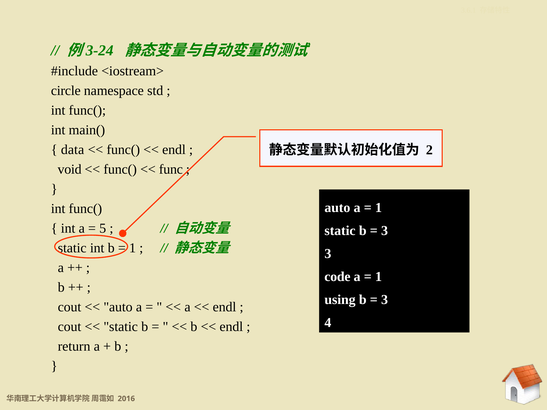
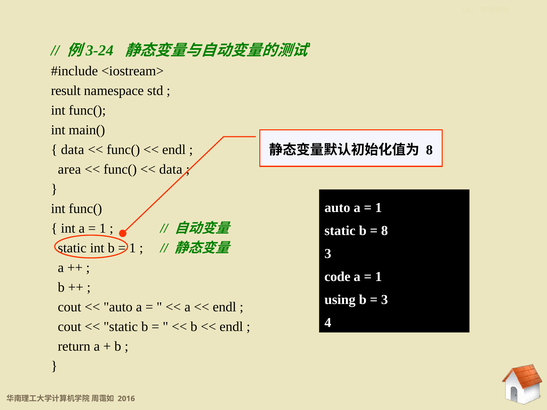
circle: circle -> result
2 at (429, 150): 2 -> 8
void: void -> area
func at (171, 169): func -> data
5 at (103, 228): 5 -> 1
3 at (385, 231): 3 -> 8
